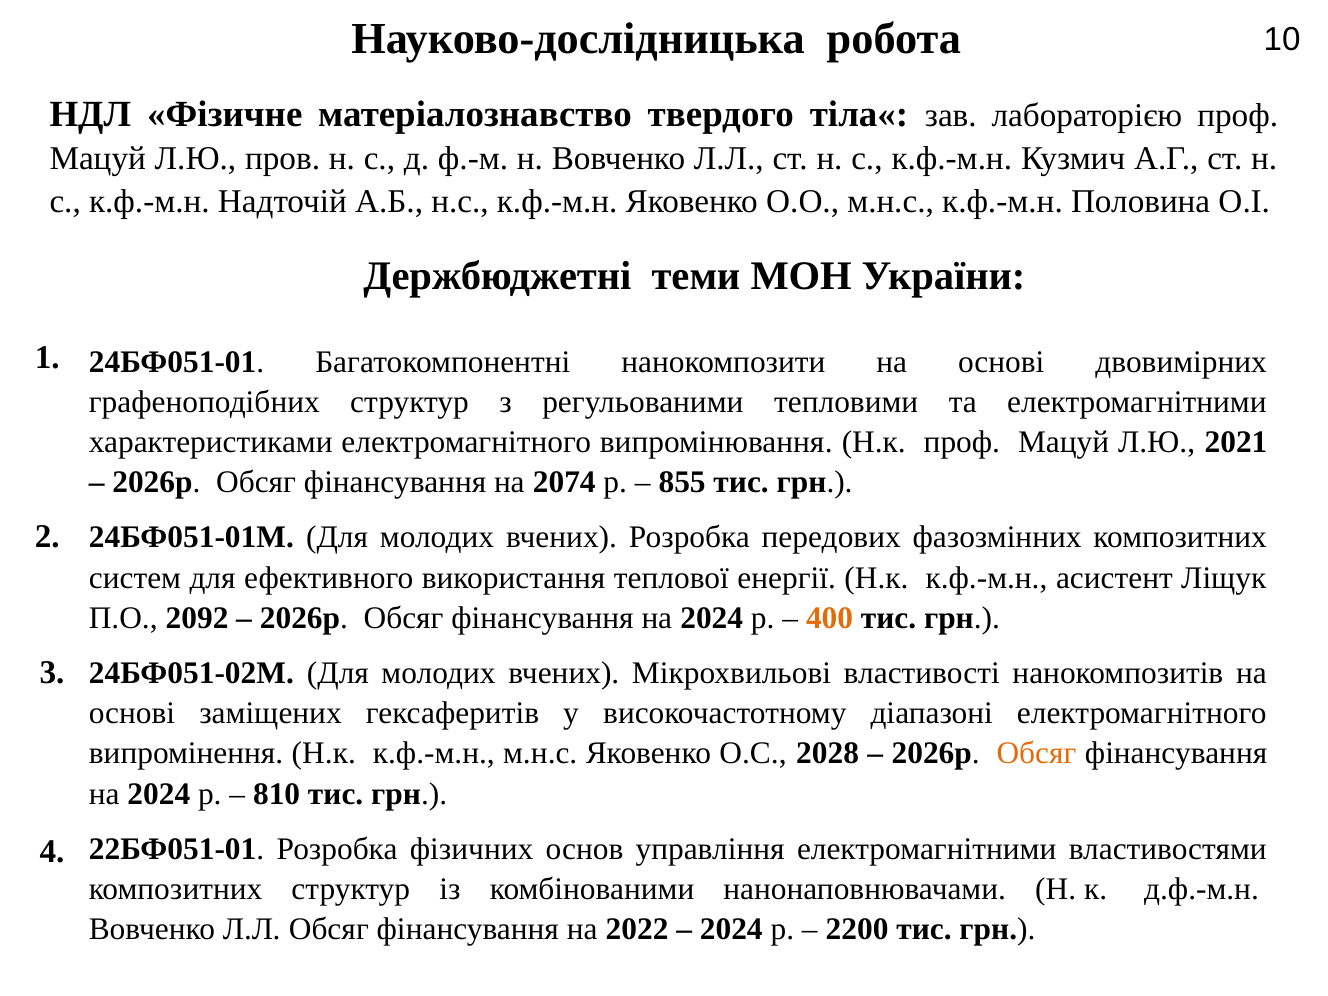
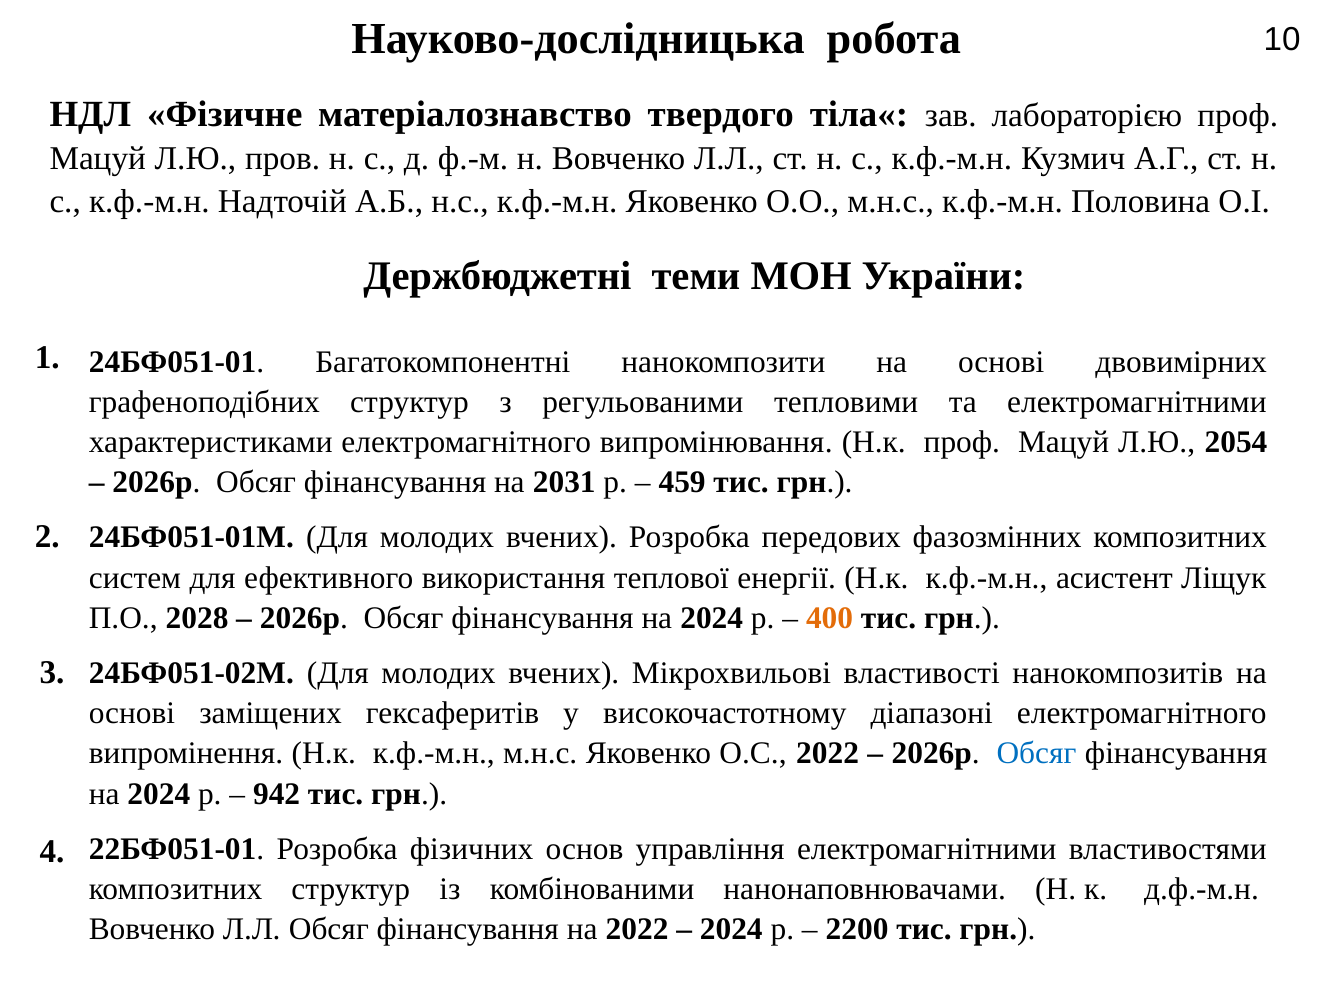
2021: 2021 -> 2054
2074: 2074 -> 2031
855: 855 -> 459
2092: 2092 -> 2028
О.С 2028: 2028 -> 2022
Обсяг at (1036, 754) colour: orange -> blue
810: 810 -> 942
